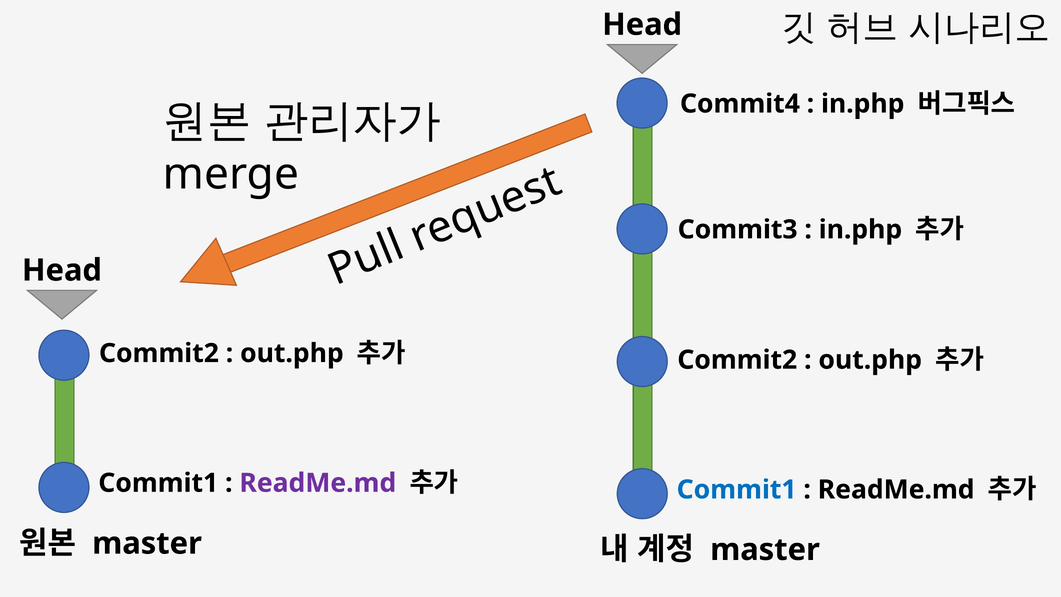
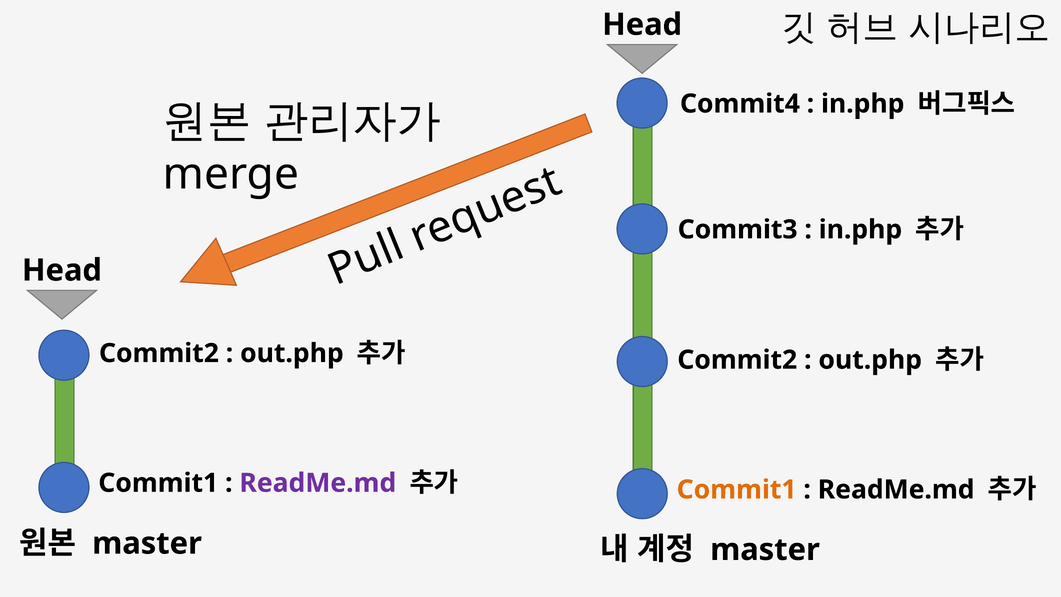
Commit1 at (737, 490) colour: blue -> orange
